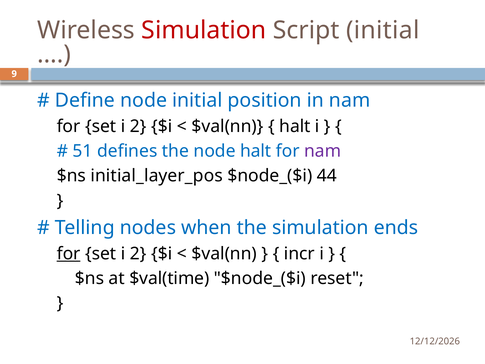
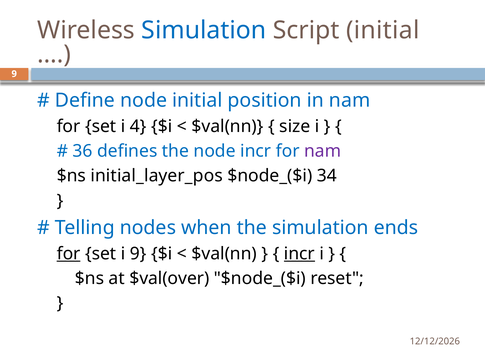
Simulation at (204, 30) colour: red -> blue
2 at (138, 126): 2 -> 4
halt at (295, 126): halt -> size
51: 51 -> 36
node halt: halt -> incr
44: 44 -> 34
2 at (138, 253): 2 -> 9
incr at (299, 253) underline: none -> present
$val(time: $val(time -> $val(over
